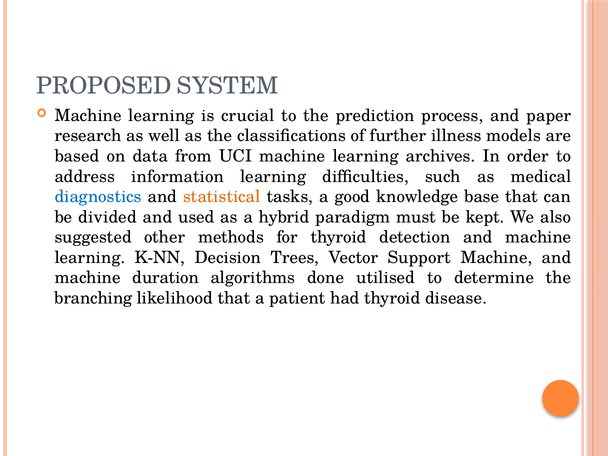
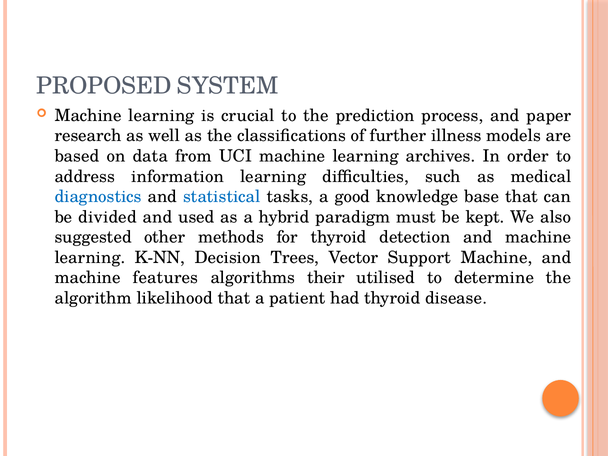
statistical colour: orange -> blue
duration: duration -> features
done: done -> their
branching: branching -> algorithm
